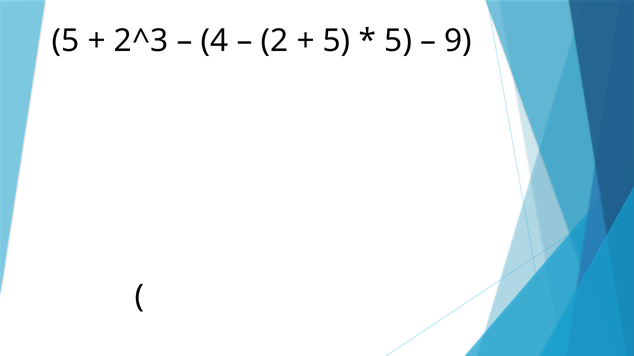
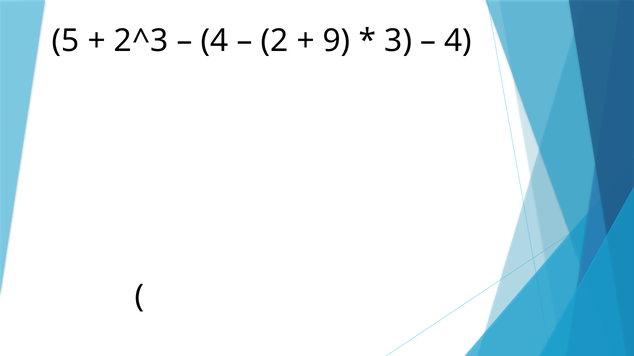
5 at (337, 41): 5 -> 9
5 at (398, 41): 5 -> 3
9 at (458, 41): 9 -> 4
